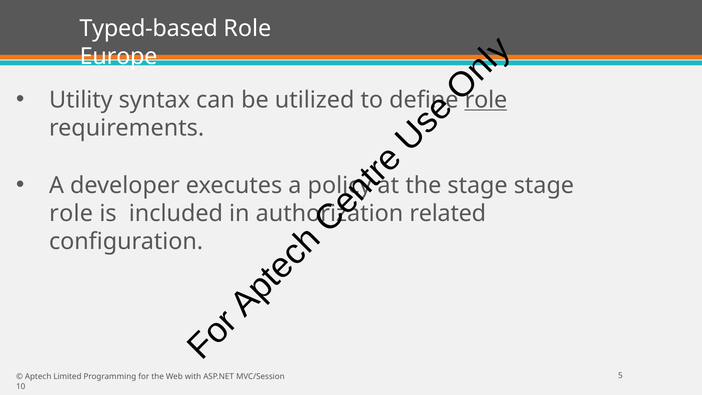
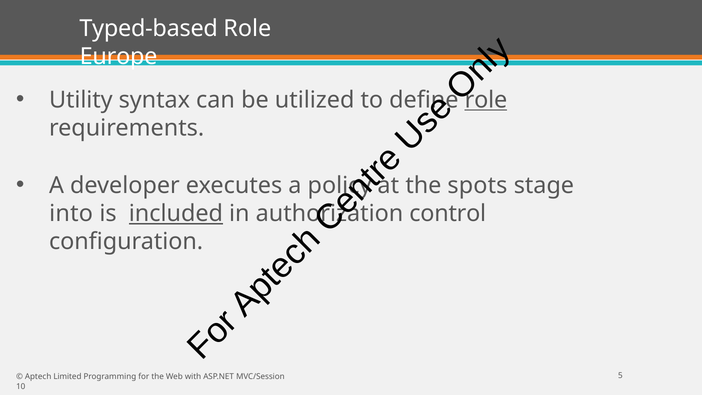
the stage: stage -> spots
role at (71, 213): role -> into
included underline: none -> present
related: related -> control
